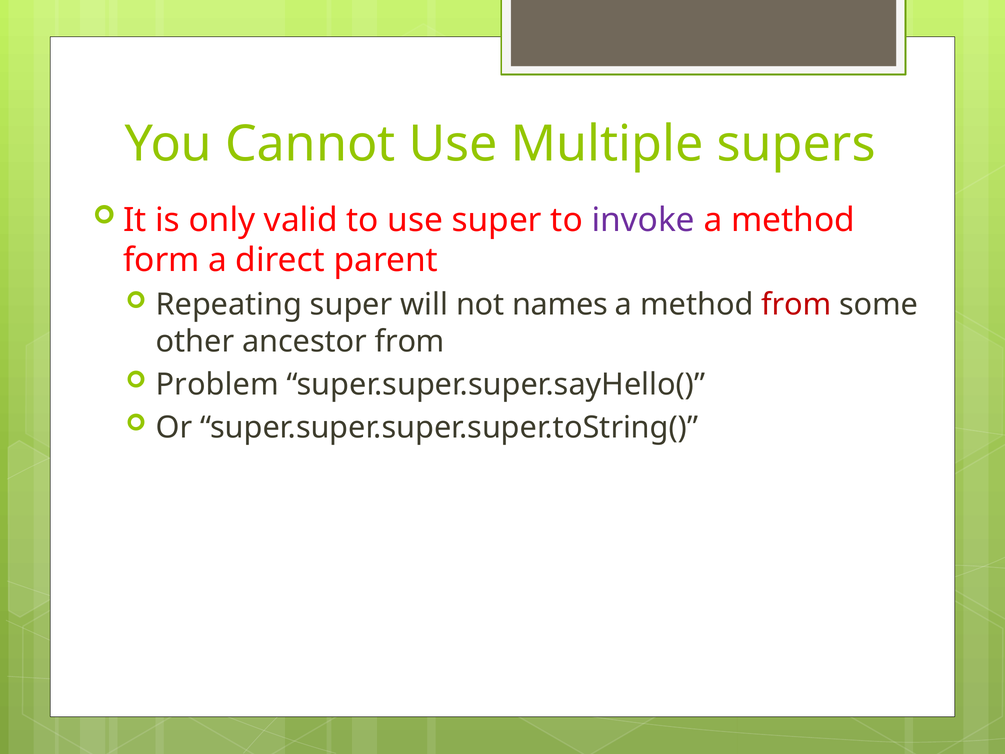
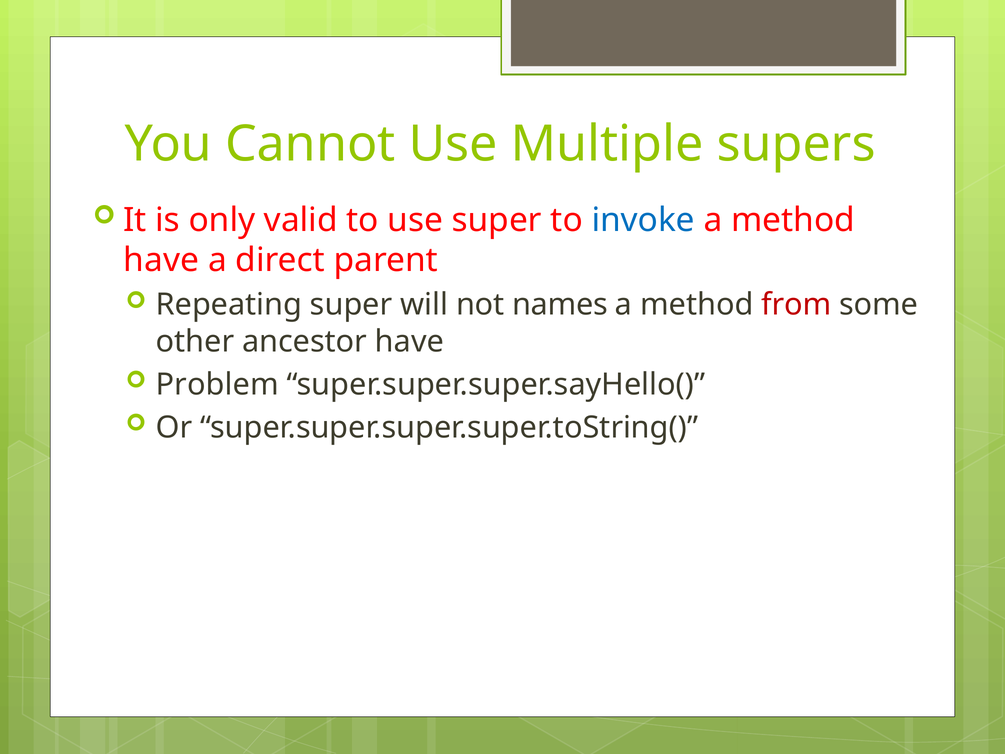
invoke colour: purple -> blue
form at (161, 260): form -> have
ancestor from: from -> have
